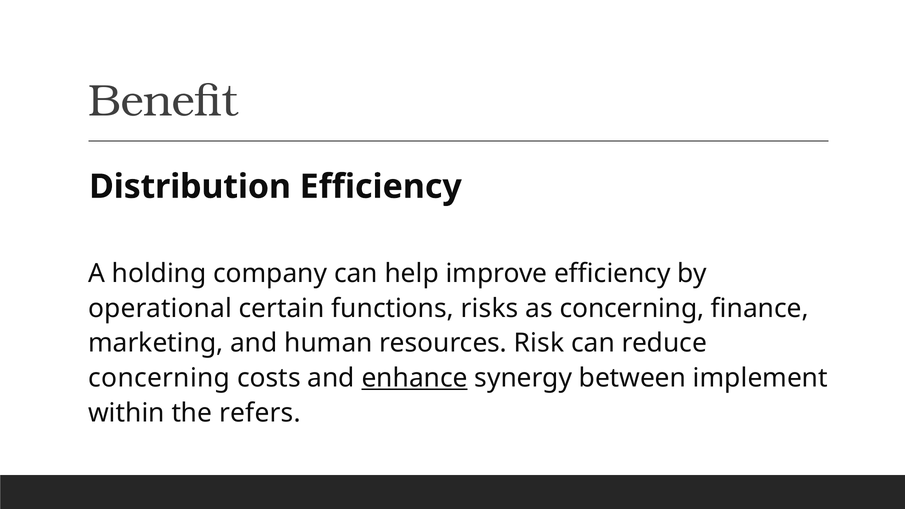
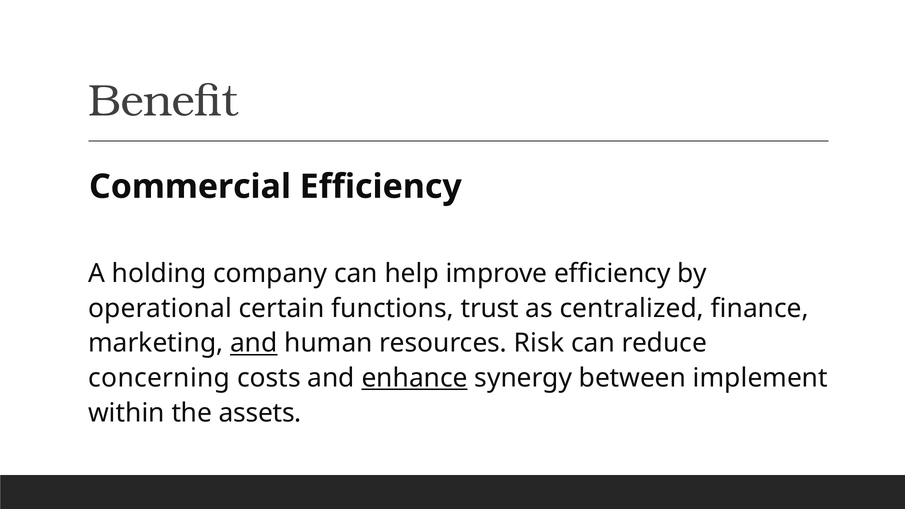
Distribution: Distribution -> Commercial
risks: risks -> trust
as concerning: concerning -> centralized
and at (254, 343) underline: none -> present
refers: refers -> assets
